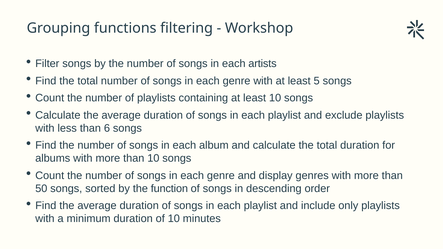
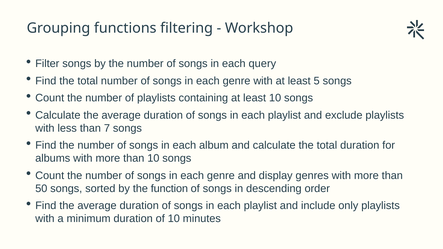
artists: artists -> query
6: 6 -> 7
